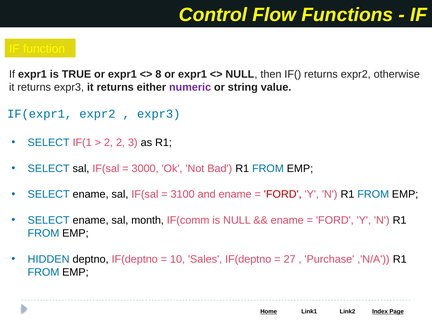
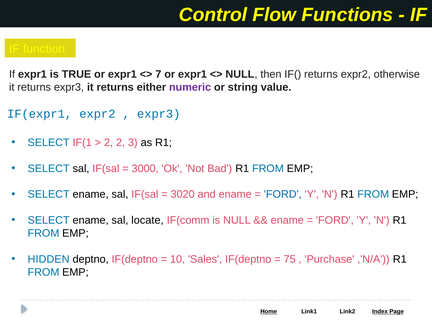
8: 8 -> 7
3100: 3100 -> 3020
FORD at (283, 194) colour: red -> blue
month: month -> locate
27: 27 -> 75
